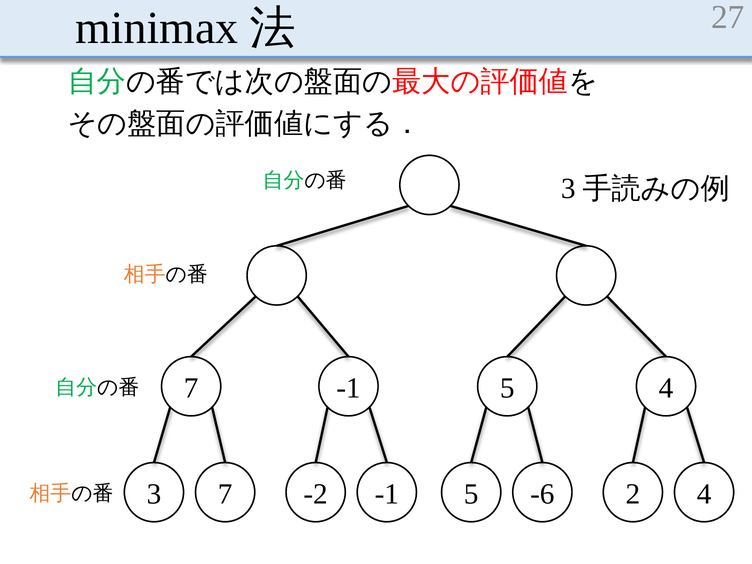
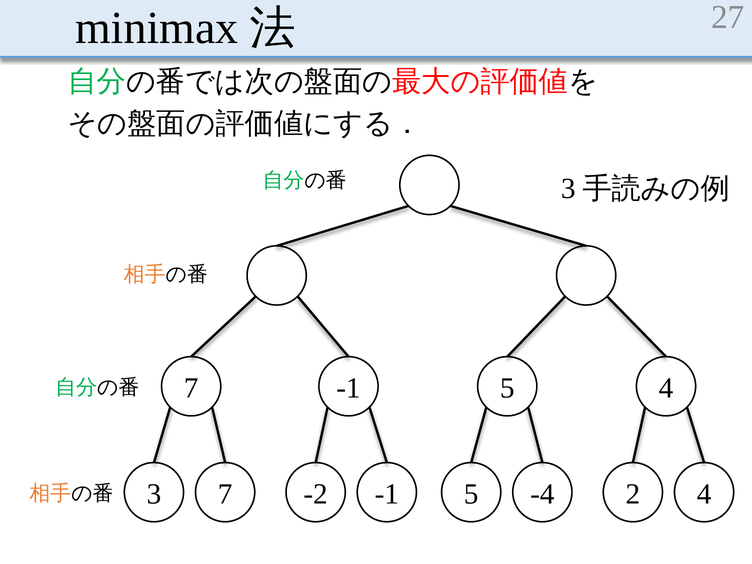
-6: -6 -> -4
